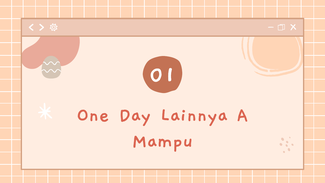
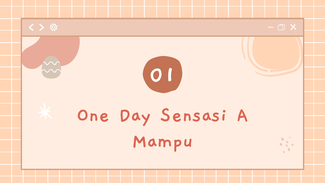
Lainnya: Lainnya -> Sensasi
